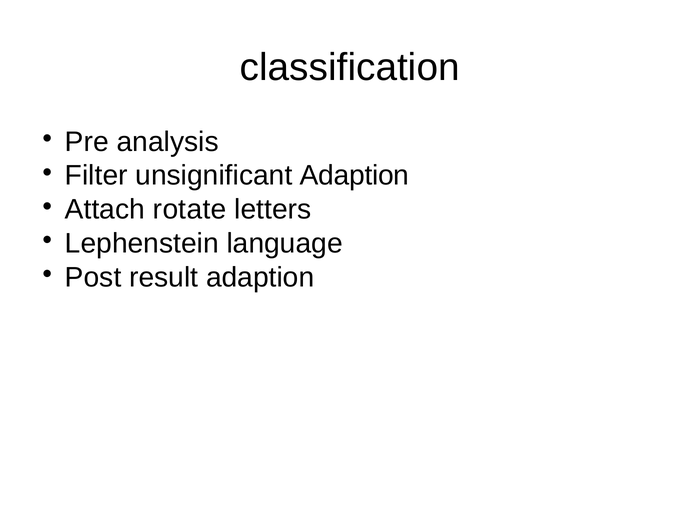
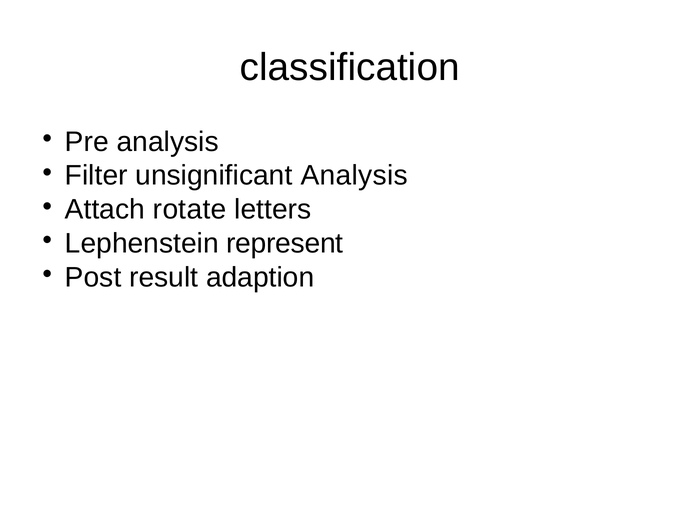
unsignificant Adaption: Adaption -> Analysis
language: language -> represent
